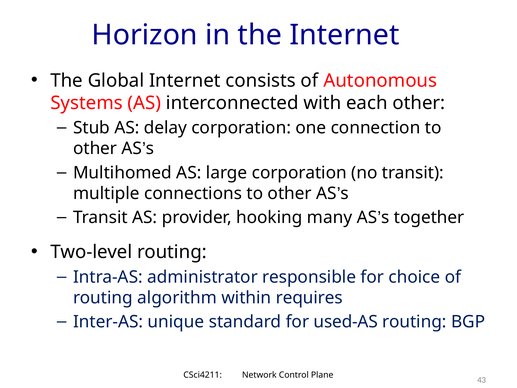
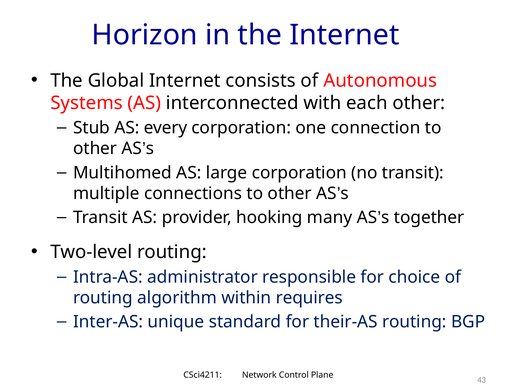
delay: delay -> every
used-AS: used-AS -> their-AS
